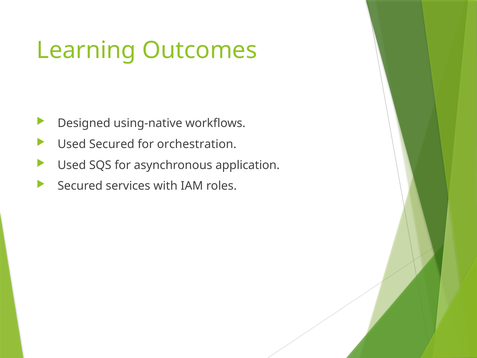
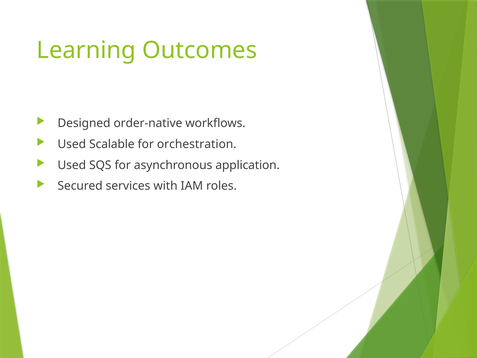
using-native: using-native -> order-native
Used Secured: Secured -> Scalable
